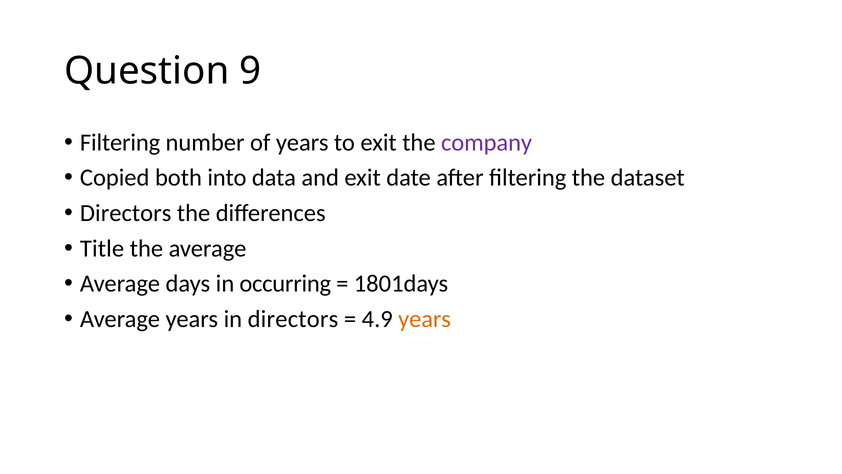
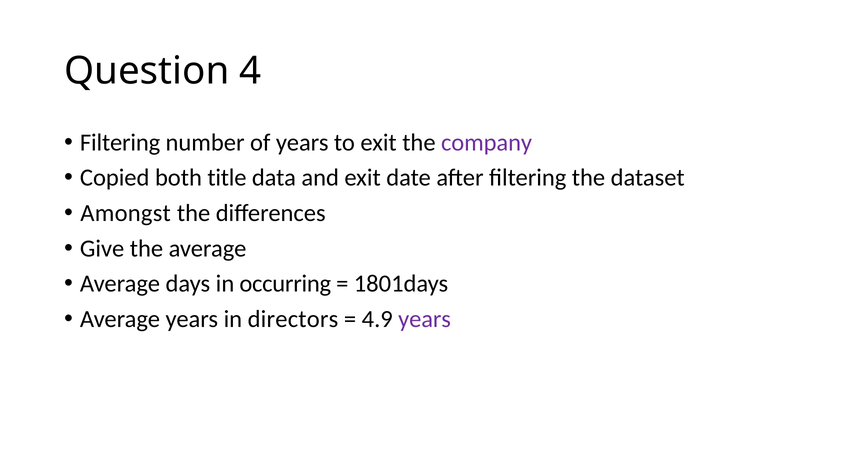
9: 9 -> 4
into: into -> title
Directors at (126, 213): Directors -> Amongst
Title: Title -> Give
years at (425, 319) colour: orange -> purple
